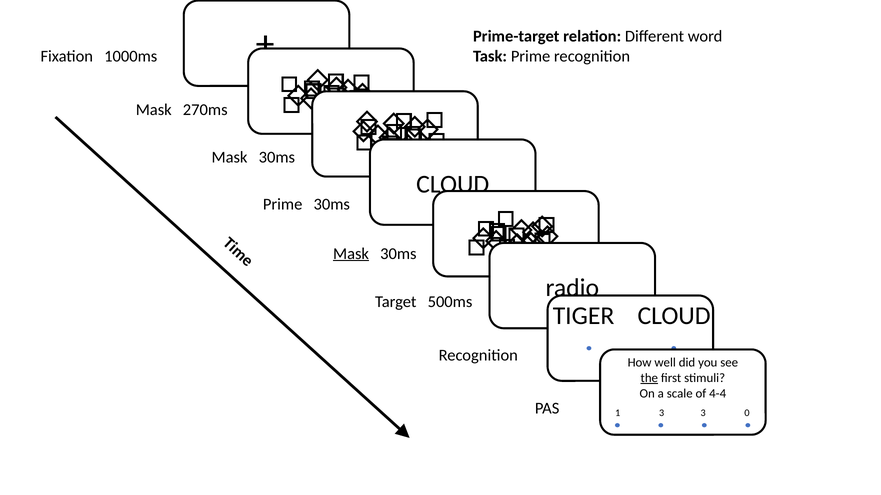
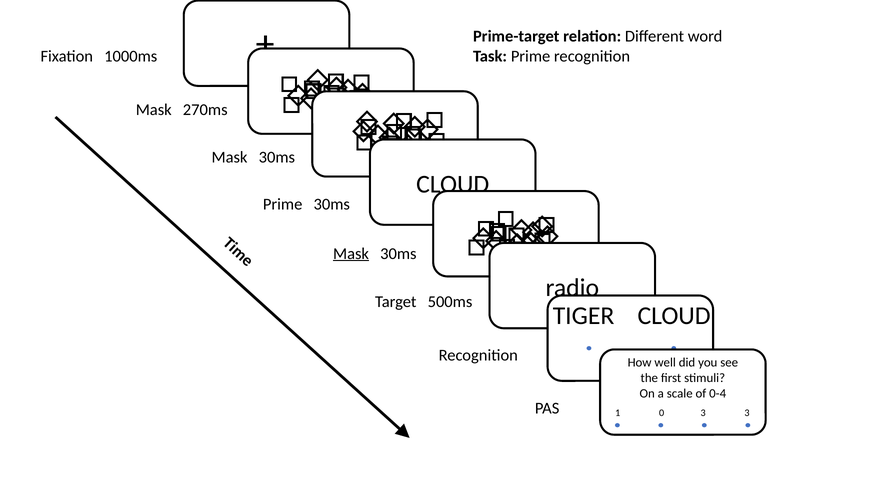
the underline: present -> none
4-4: 4-4 -> 0-4
1 3: 3 -> 0
3 0: 0 -> 3
